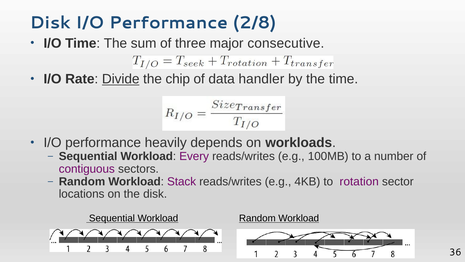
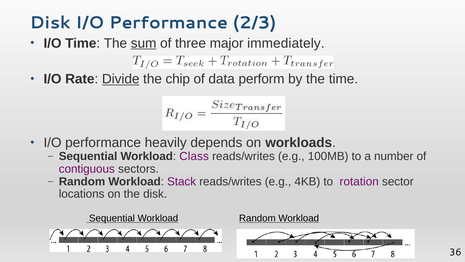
2/8: 2/8 -> 2/3
sum underline: none -> present
consecutive: consecutive -> immediately
handler: handler -> perform
Every: Every -> Class
